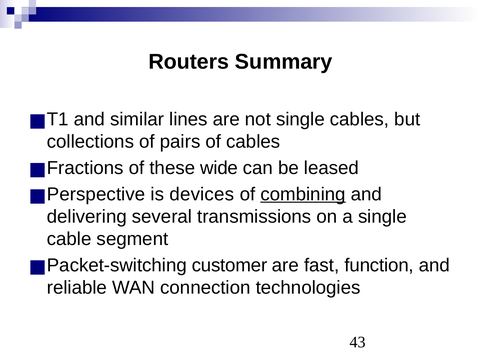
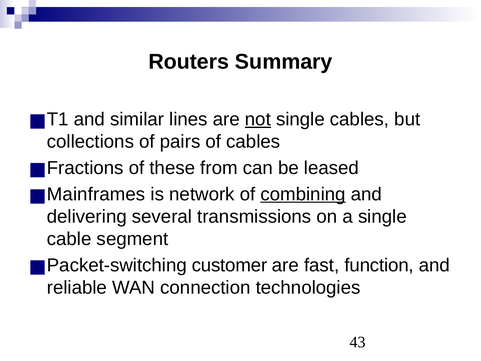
not underline: none -> present
wide: wide -> from
Perspective: Perspective -> Mainframes
devices: devices -> network
